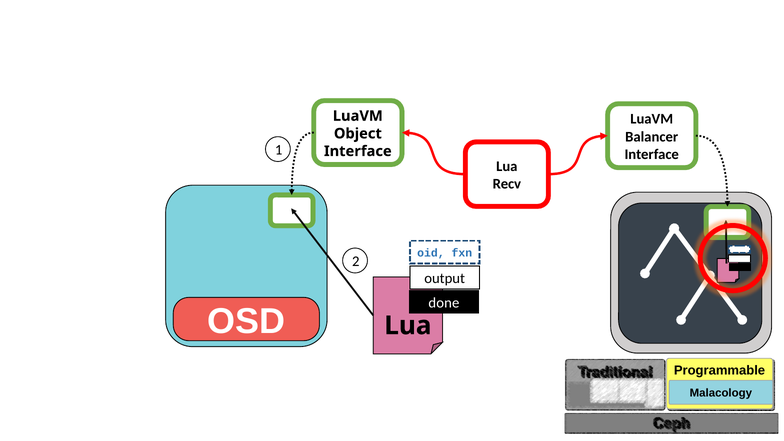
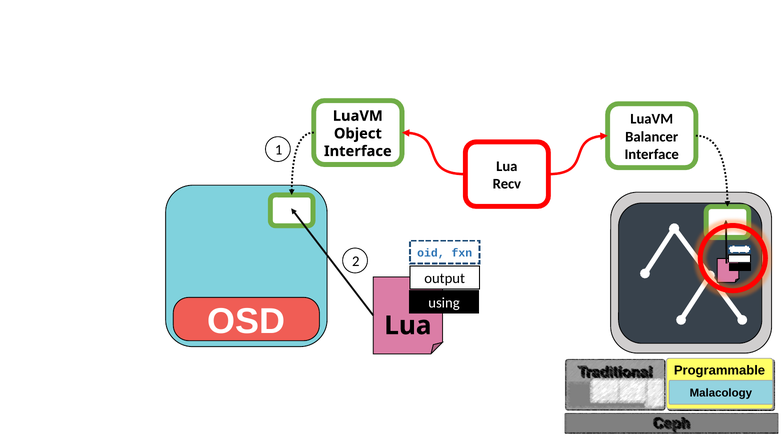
done: done -> using
